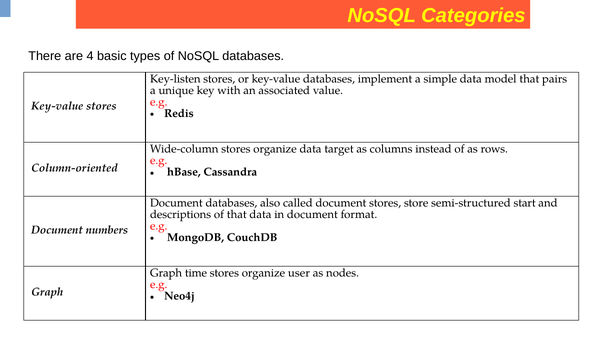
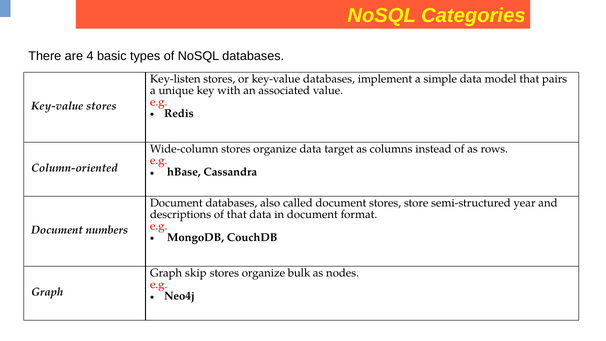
start: start -> year
time: time -> skip
user: user -> bulk
